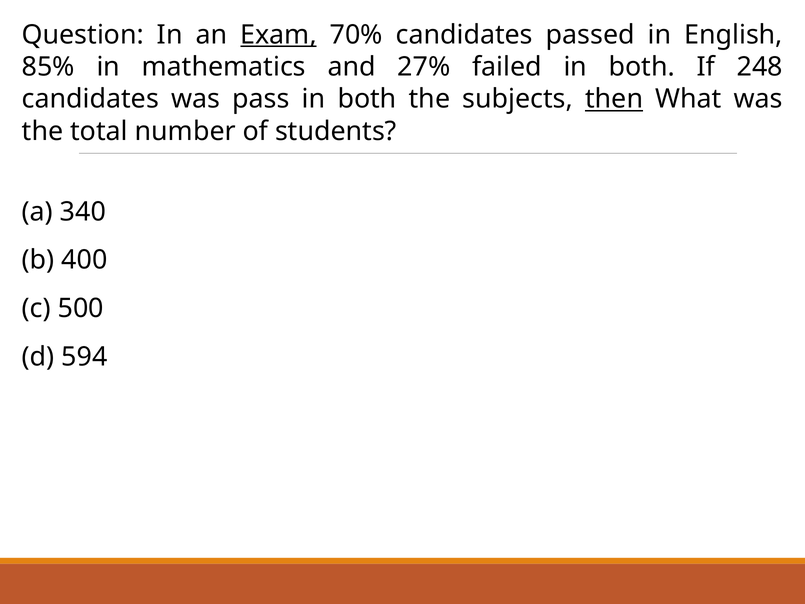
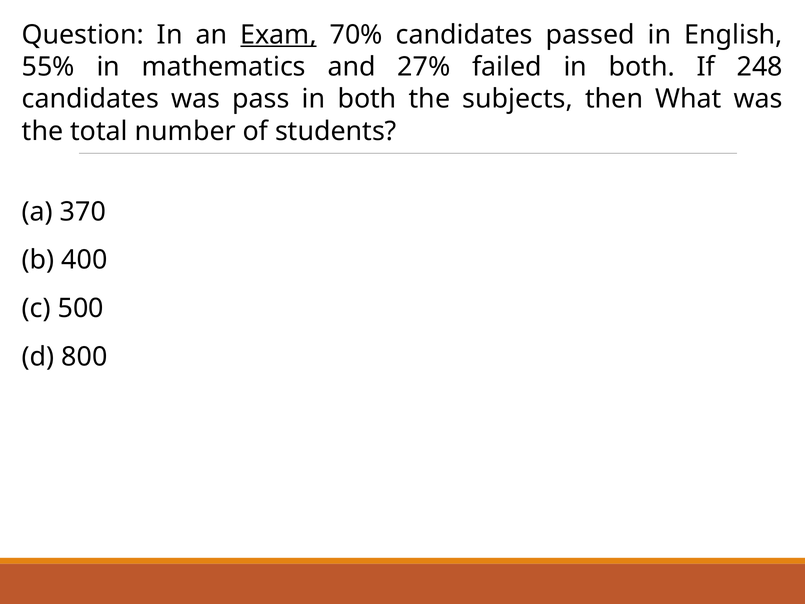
85%: 85% -> 55%
then underline: present -> none
340: 340 -> 370
594: 594 -> 800
